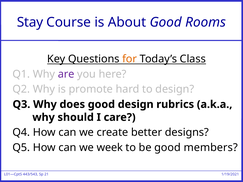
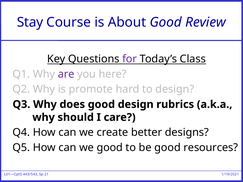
Rooms: Rooms -> Review
for colour: orange -> purple
we week: week -> good
members: members -> resources
